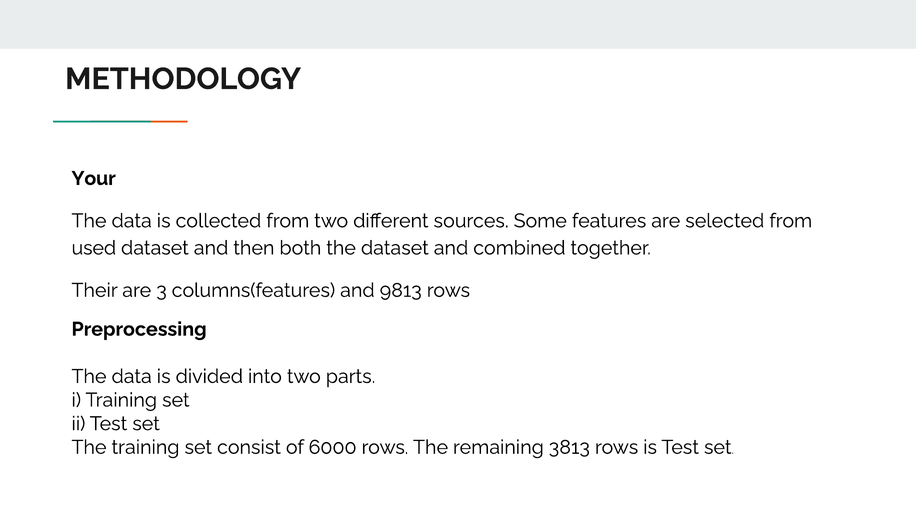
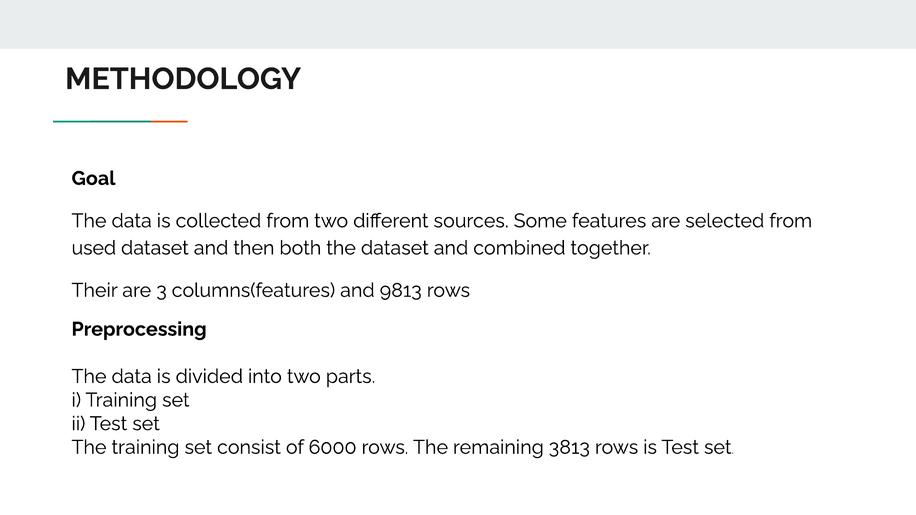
Your: Your -> Goal
